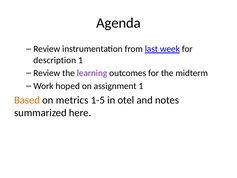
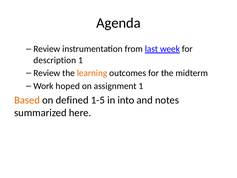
learning colour: purple -> orange
metrics: metrics -> defined
otel: otel -> into
